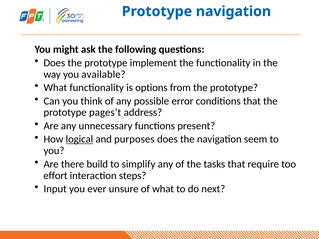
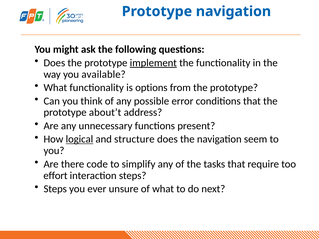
implement underline: none -> present
pages’t: pages’t -> about’t
purposes: purposes -> structure
build: build -> code
Input at (55, 189): Input -> Steps
